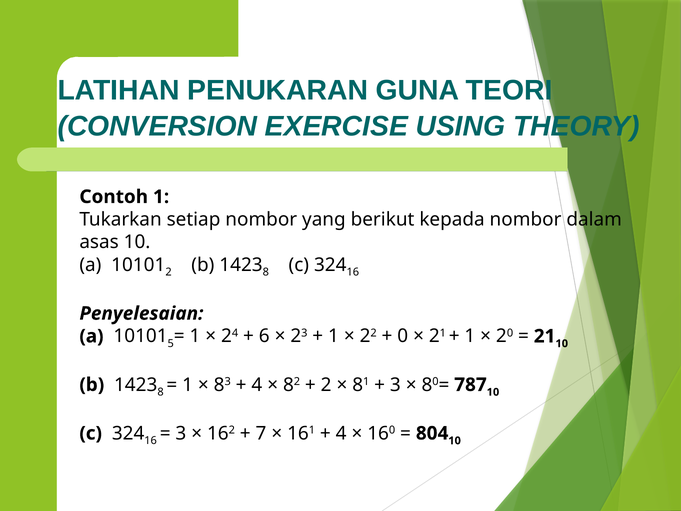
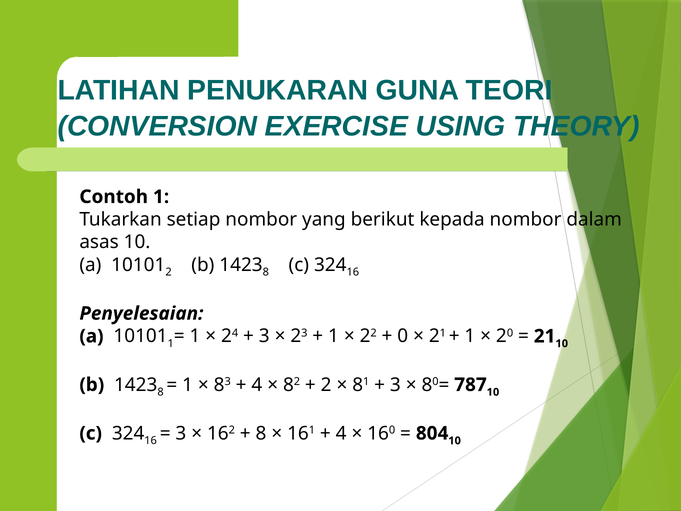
5 at (171, 343): 5 -> 1
6 at (264, 336): 6 -> 3
7 at (261, 433): 7 -> 8
